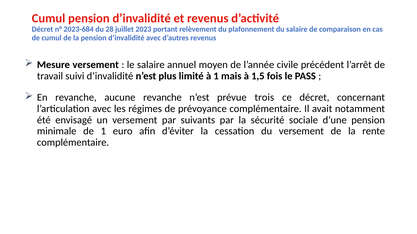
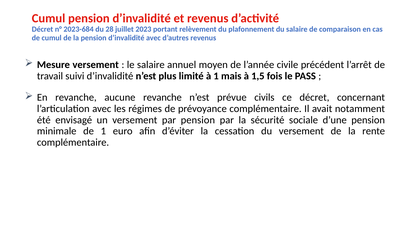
trois: trois -> civils
par suivants: suivants -> pension
